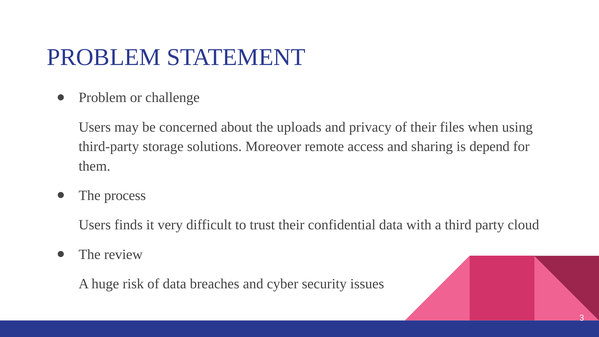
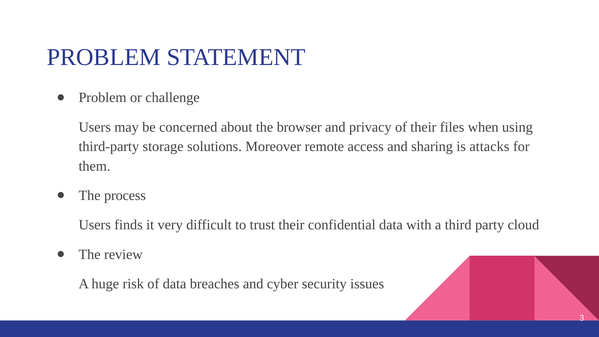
uploads: uploads -> browser
depend: depend -> attacks
